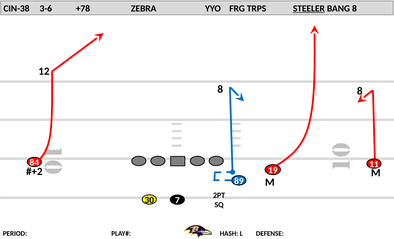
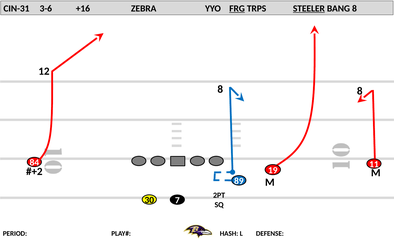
CIN-38: CIN-38 -> CIN-31
+78: +78 -> +16
FRG underline: none -> present
